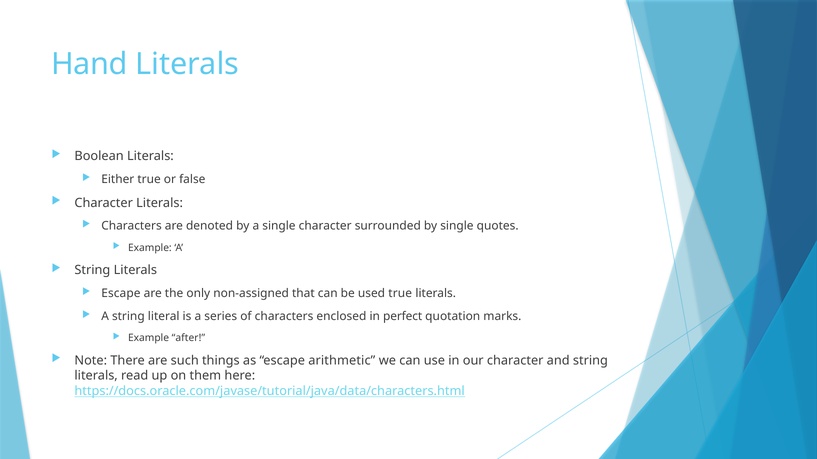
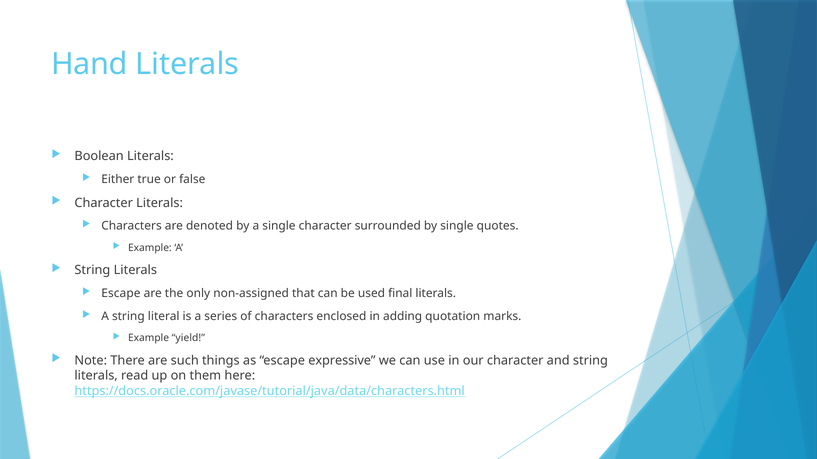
used true: true -> final
perfect: perfect -> adding
after: after -> yield
arithmetic: arithmetic -> expressive
